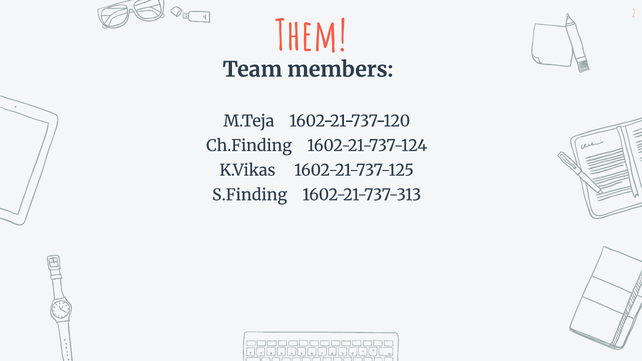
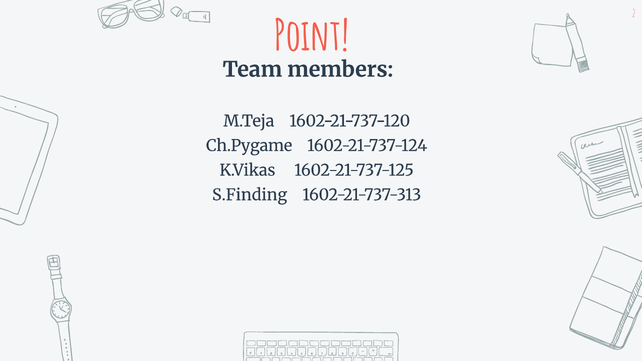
Them: Them -> Point
Ch.Finding: Ch.Finding -> Ch.Pygame
